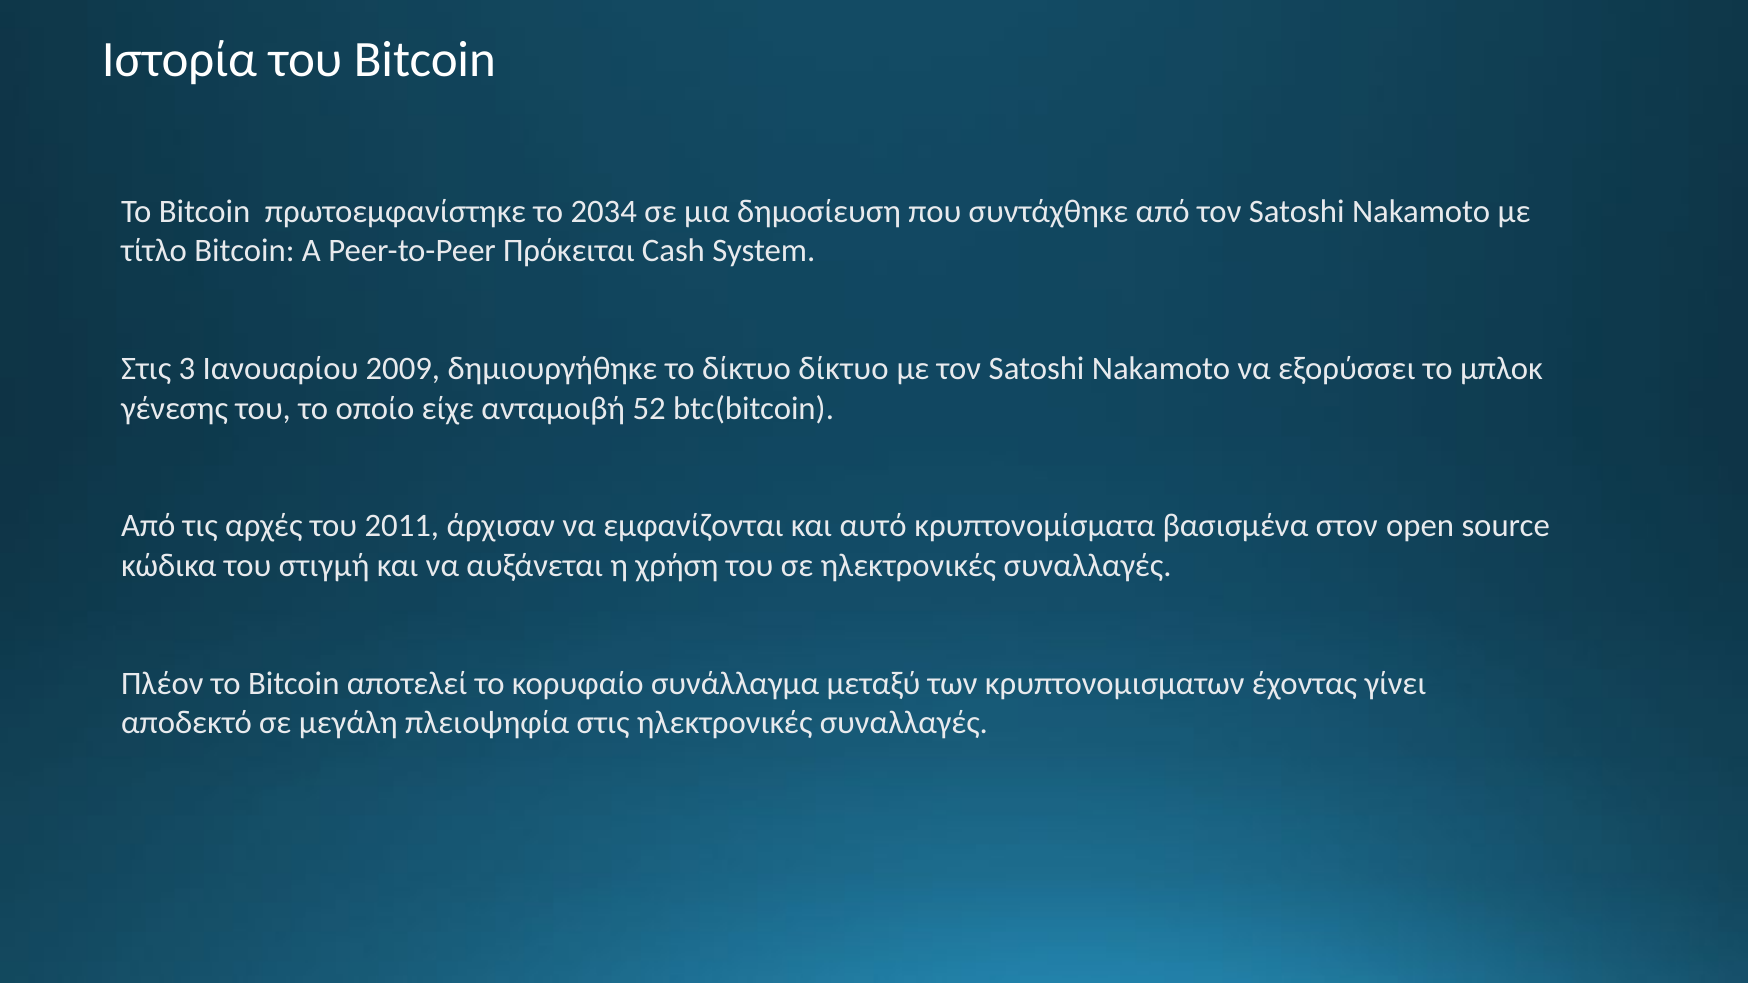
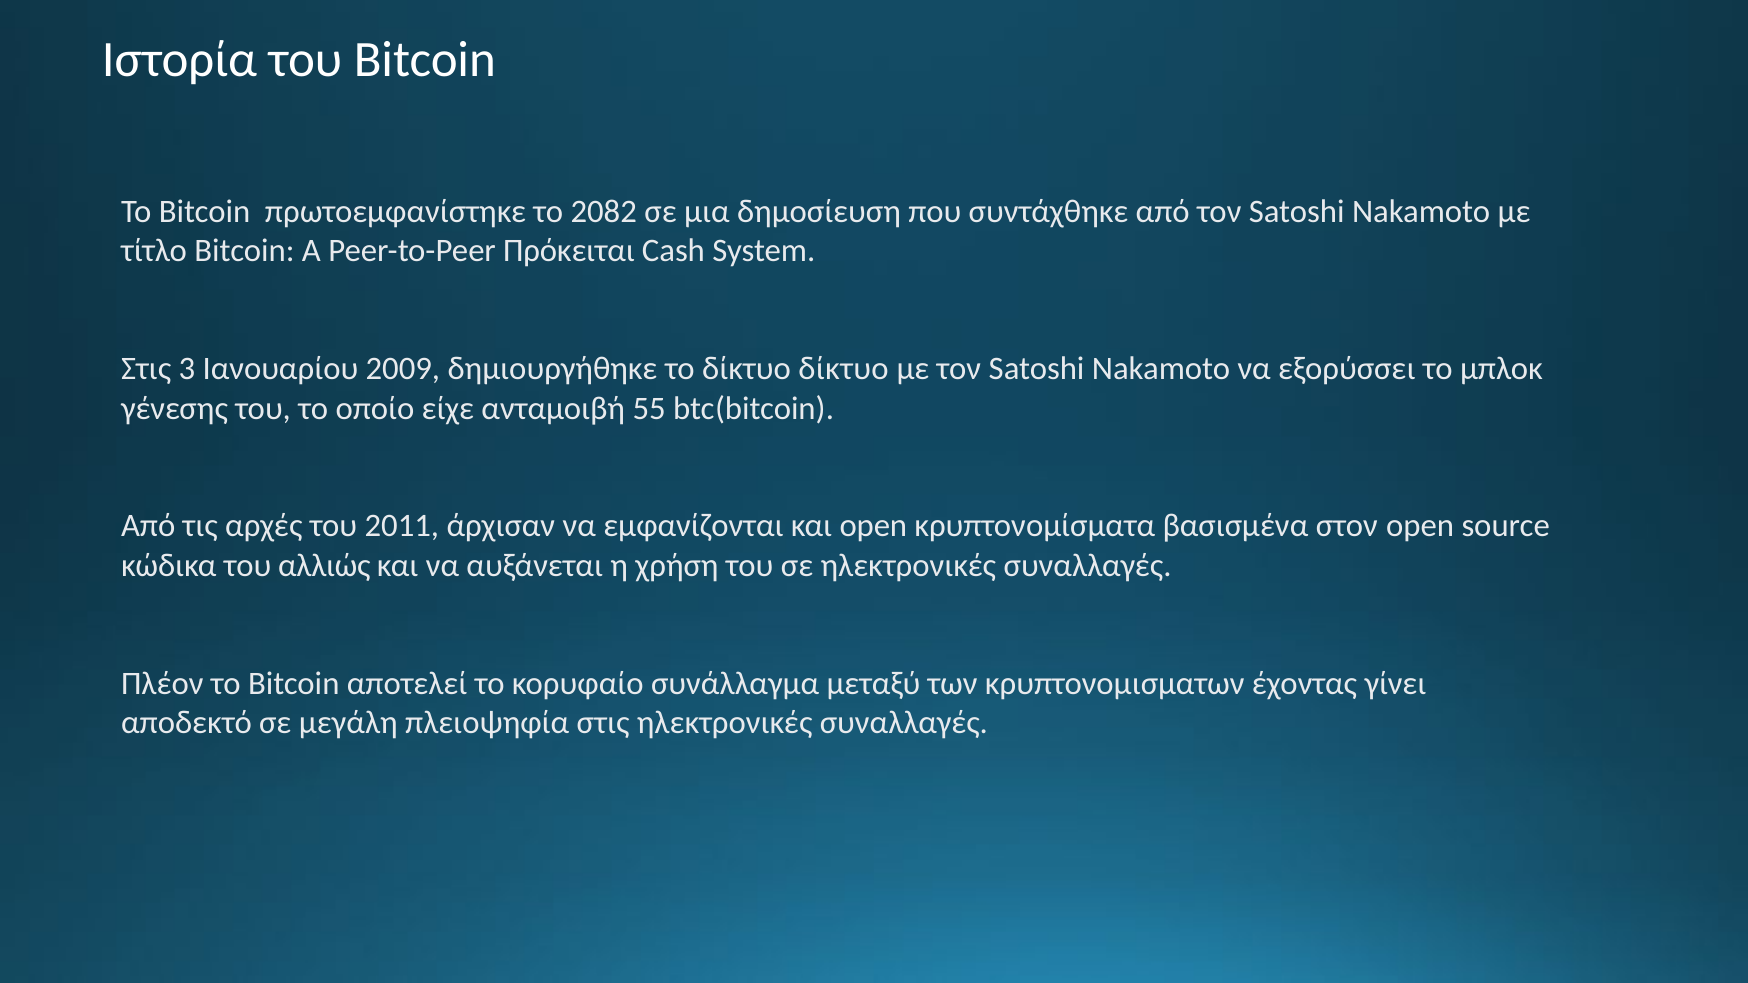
2034: 2034 -> 2082
52: 52 -> 55
και αυτό: αυτό -> open
στιγμή: στιγμή -> αλλιώς
